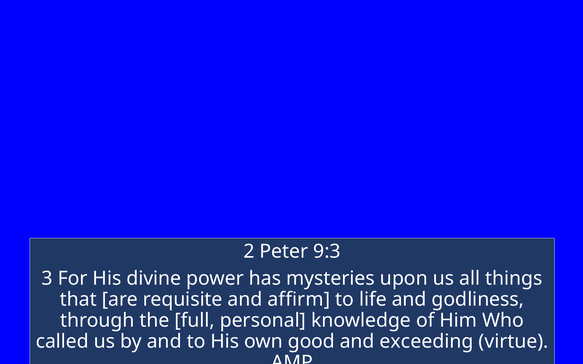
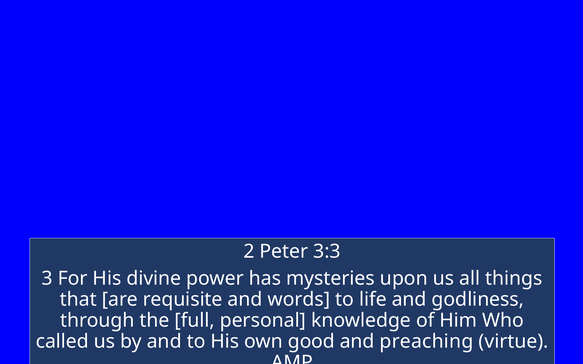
9:3: 9:3 -> 3:3
affirm: affirm -> words
exceeding: exceeding -> preaching
